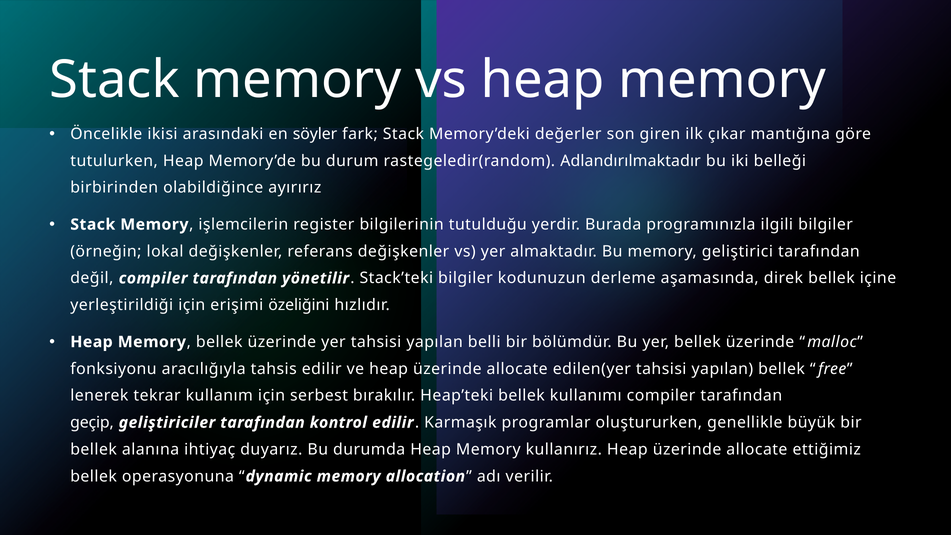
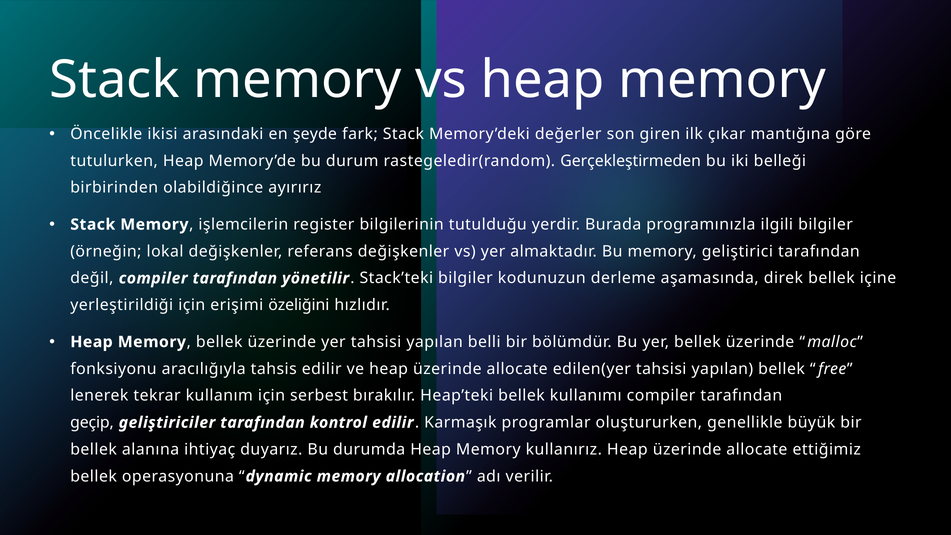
söyler: söyler -> şeyde
Adlandırılmaktadır: Adlandırılmaktadır -> Gerçekleştirmeden
